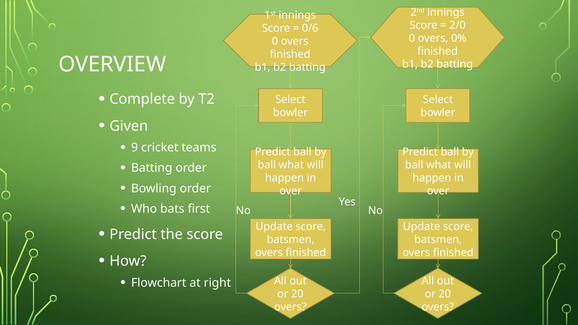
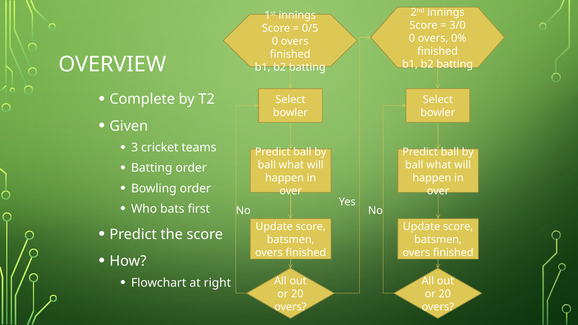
2/0: 2/0 -> 3/0
0/6: 0/6 -> 0/5
9: 9 -> 3
